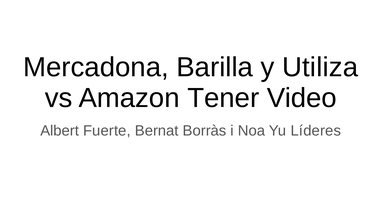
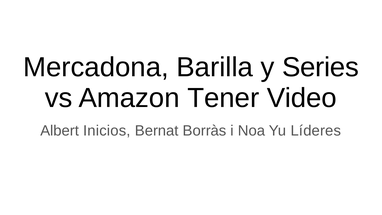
Utiliza: Utiliza -> Series
Fuerte: Fuerte -> Inicios
